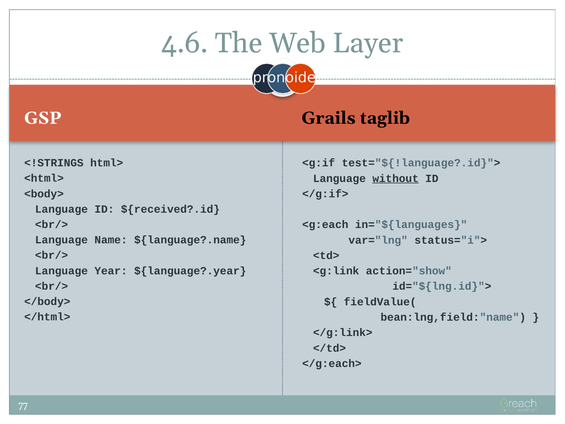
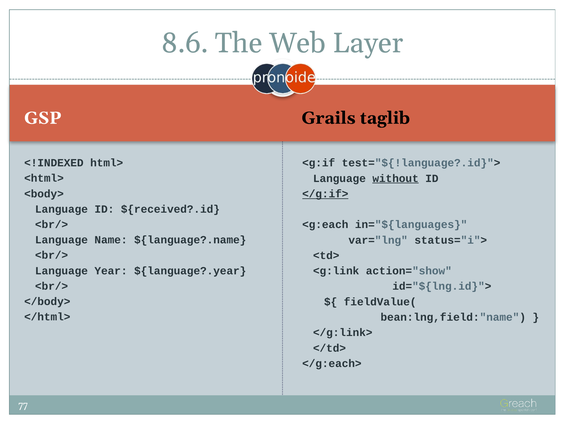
4.6: 4.6 -> 8.6
<!STRINGS: <!STRINGS -> <!INDEXED
</g:if> underline: none -> present
